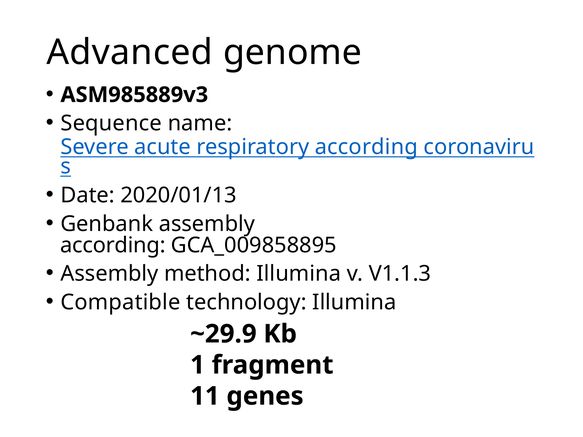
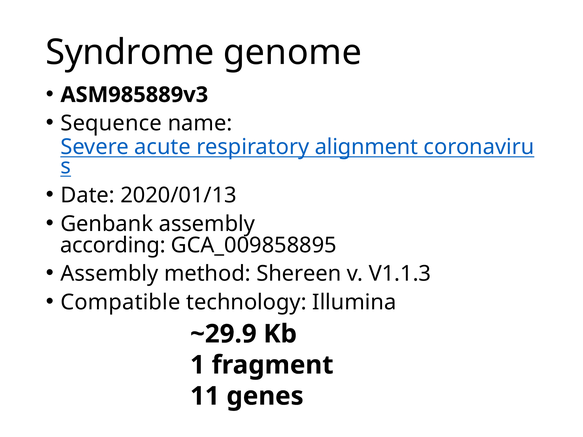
Advanced: Advanced -> Syndrome
respiratory according: according -> alignment
method Illumina: Illumina -> Shereen
